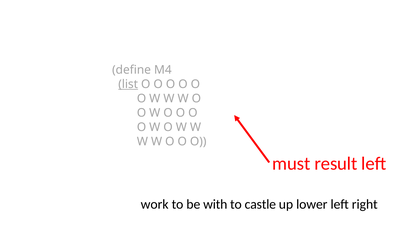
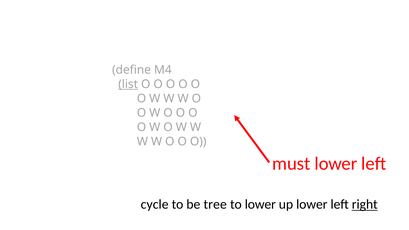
must result: result -> lower
work: work -> cycle
with: with -> tree
to castle: castle -> lower
right underline: none -> present
